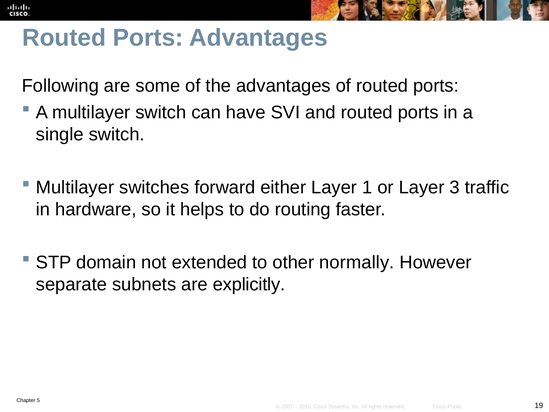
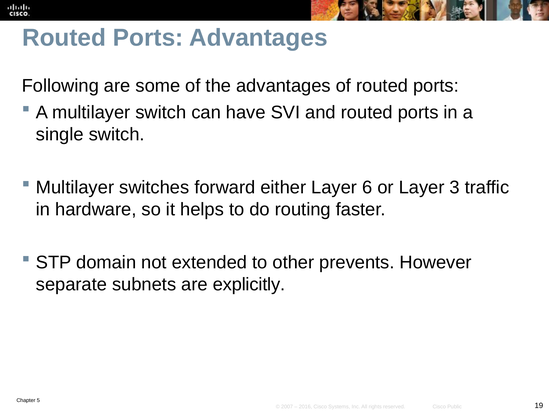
1: 1 -> 6
normally: normally -> prevents
